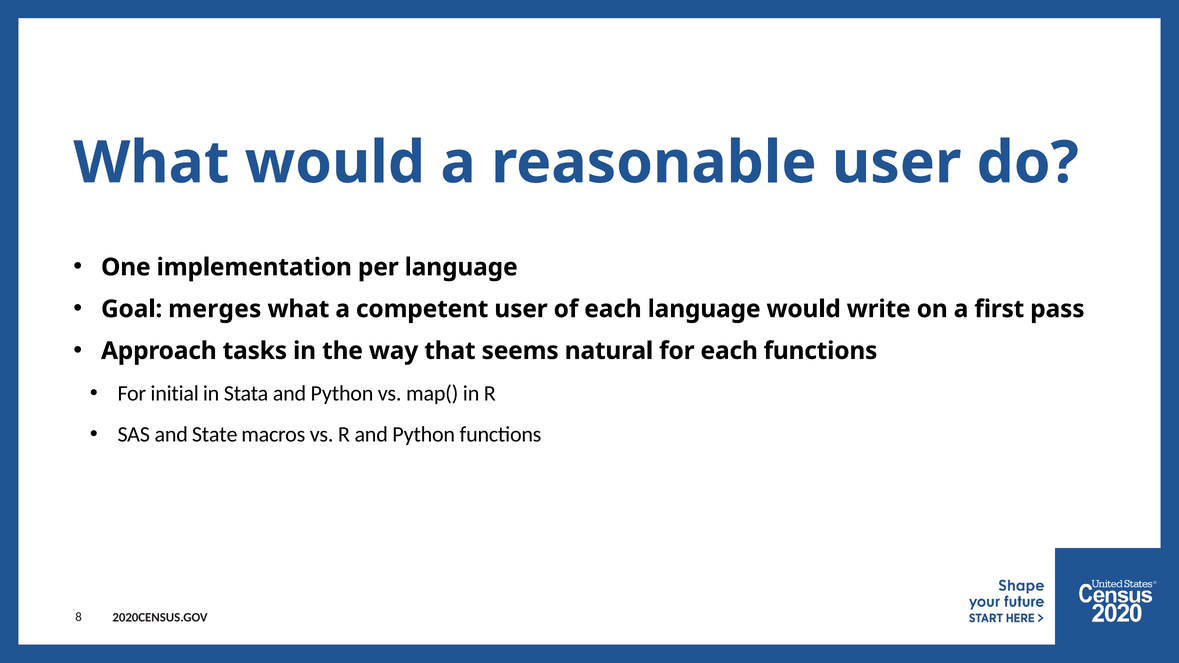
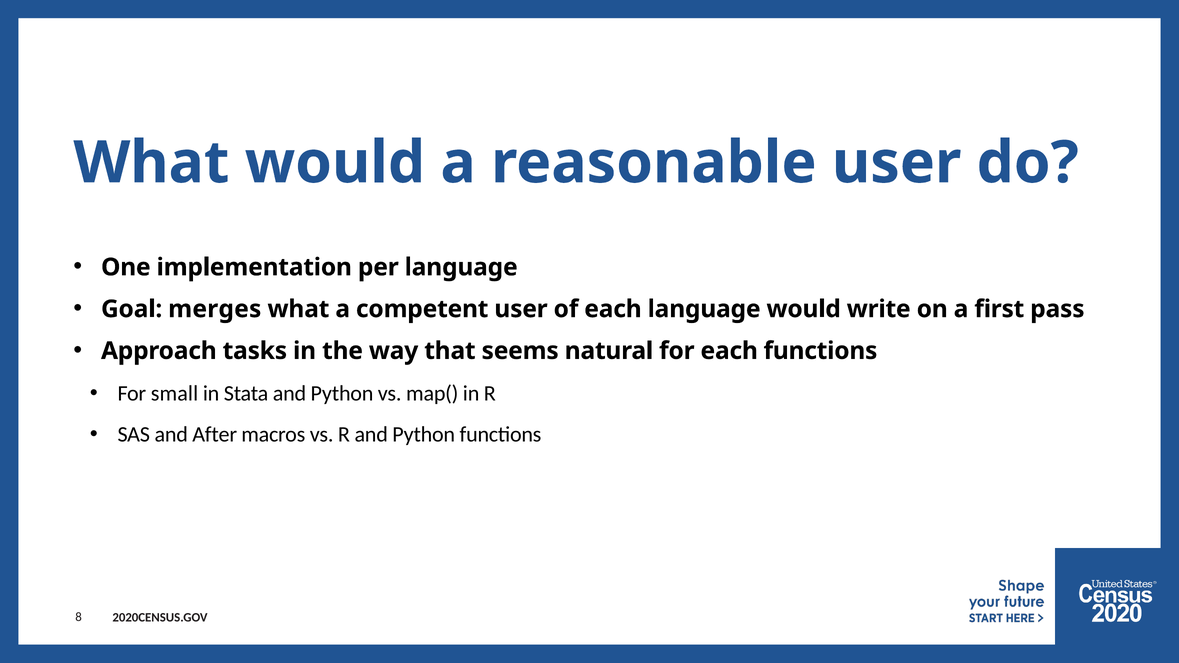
initial: initial -> small
State: State -> After
